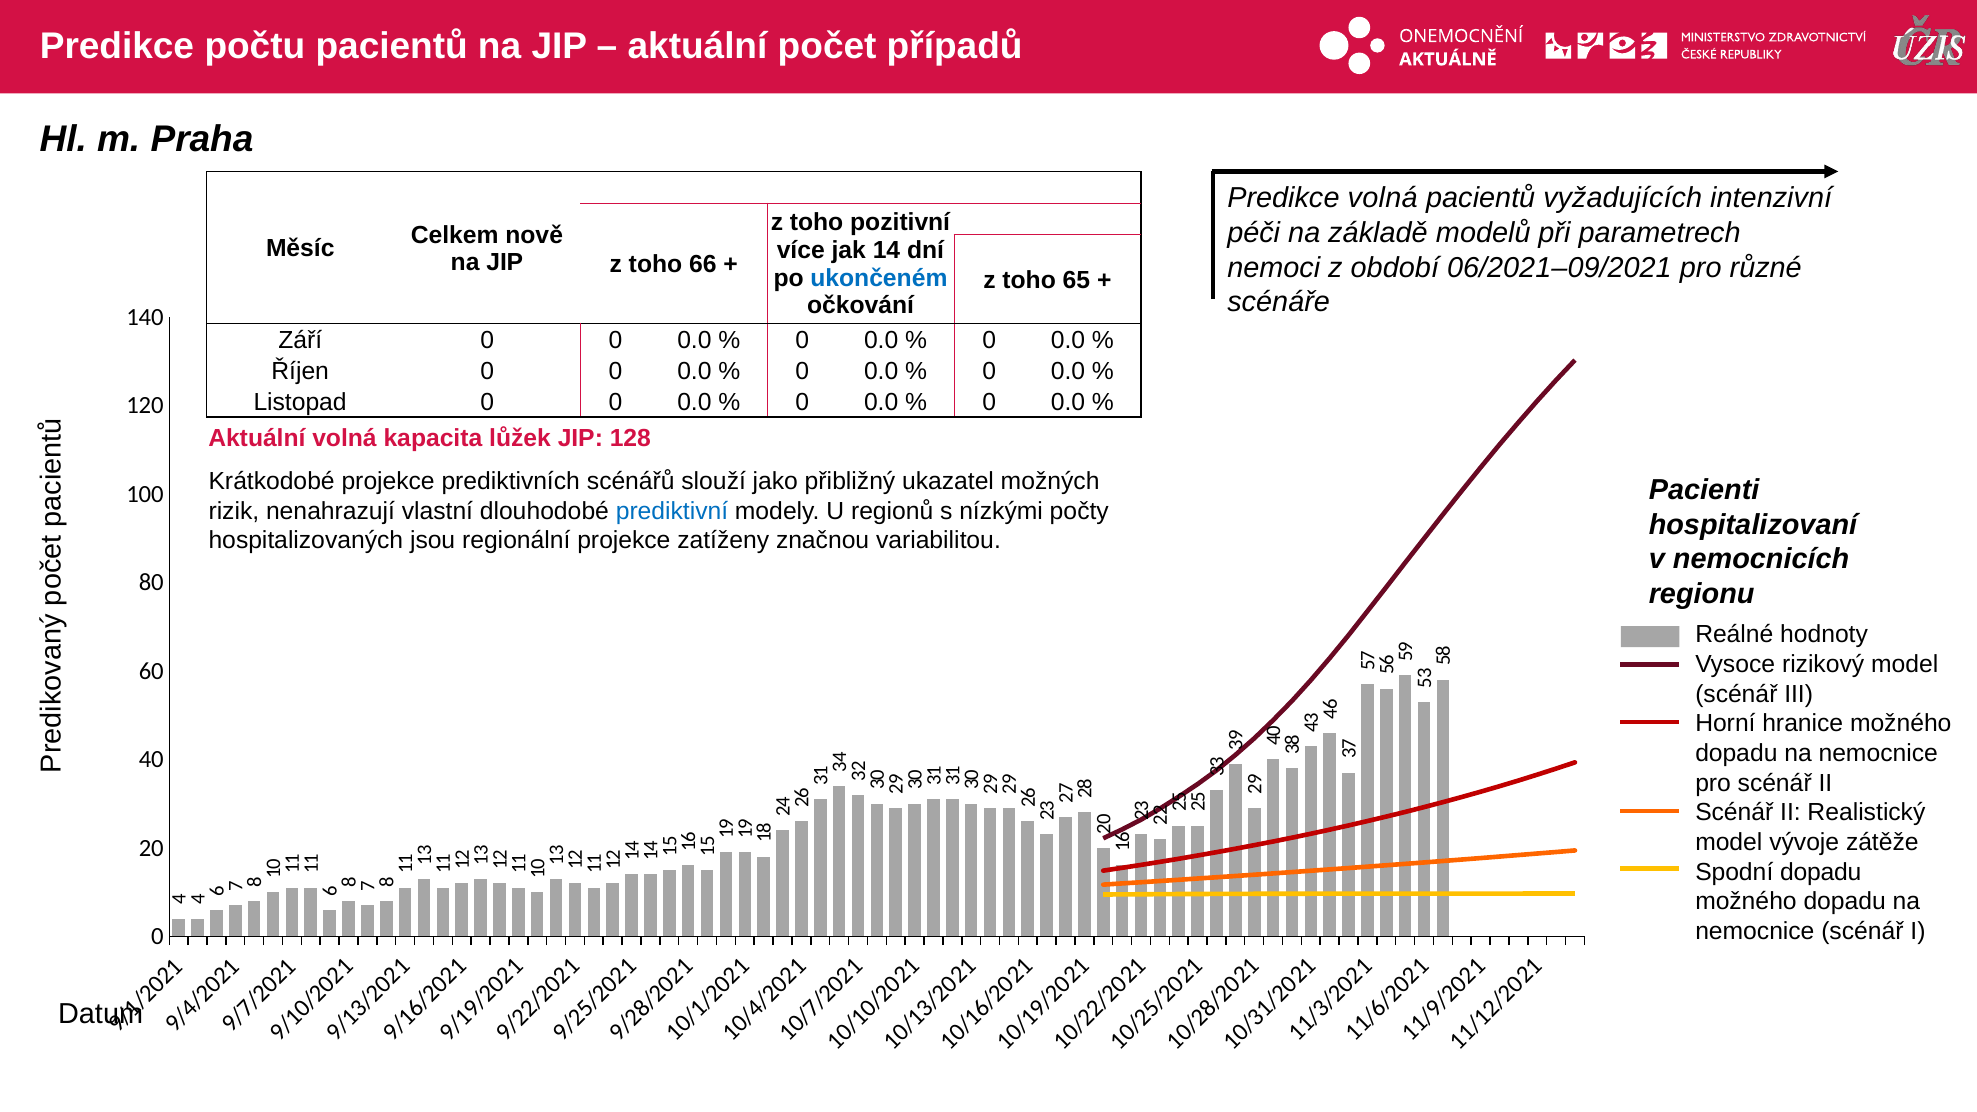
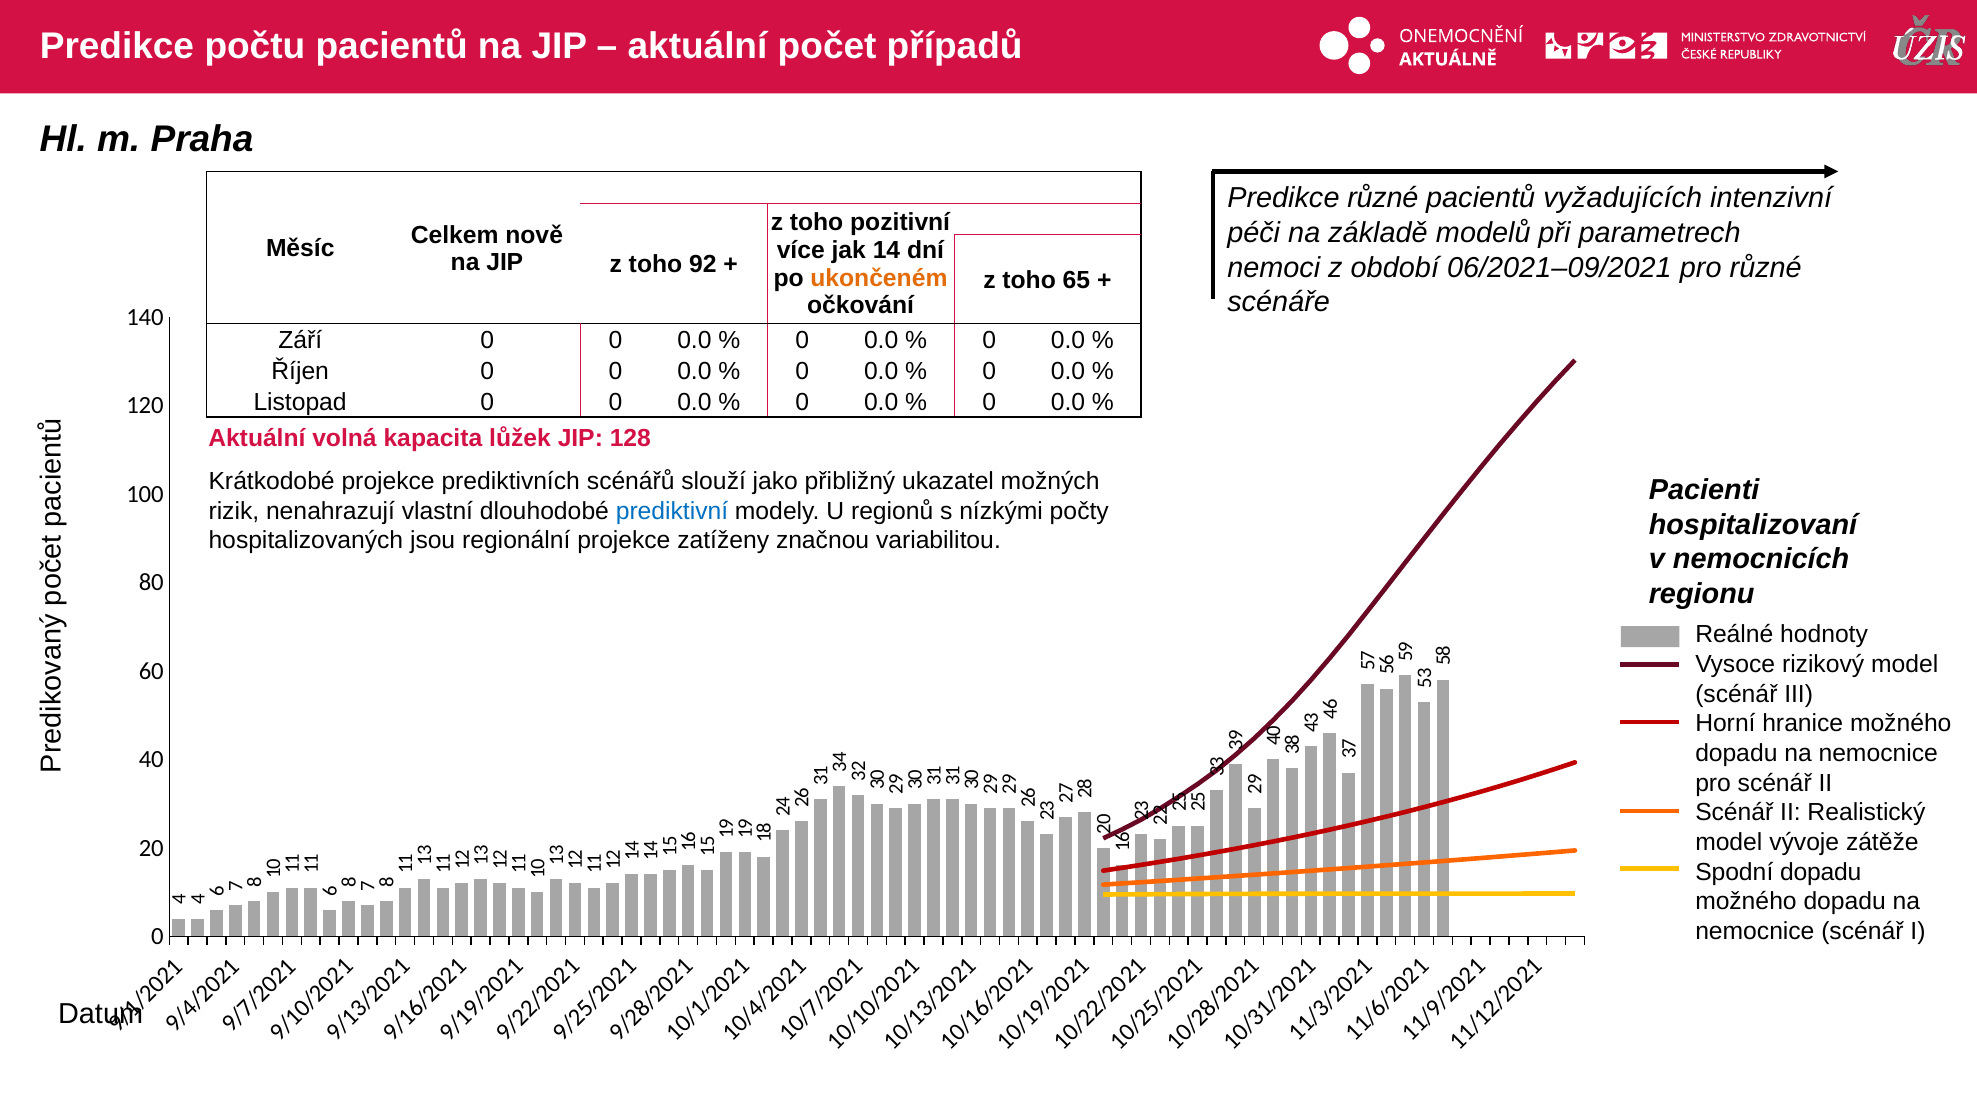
Predikce volná: volná -> různé
66: 66 -> 92
ukončeném colour: blue -> orange
